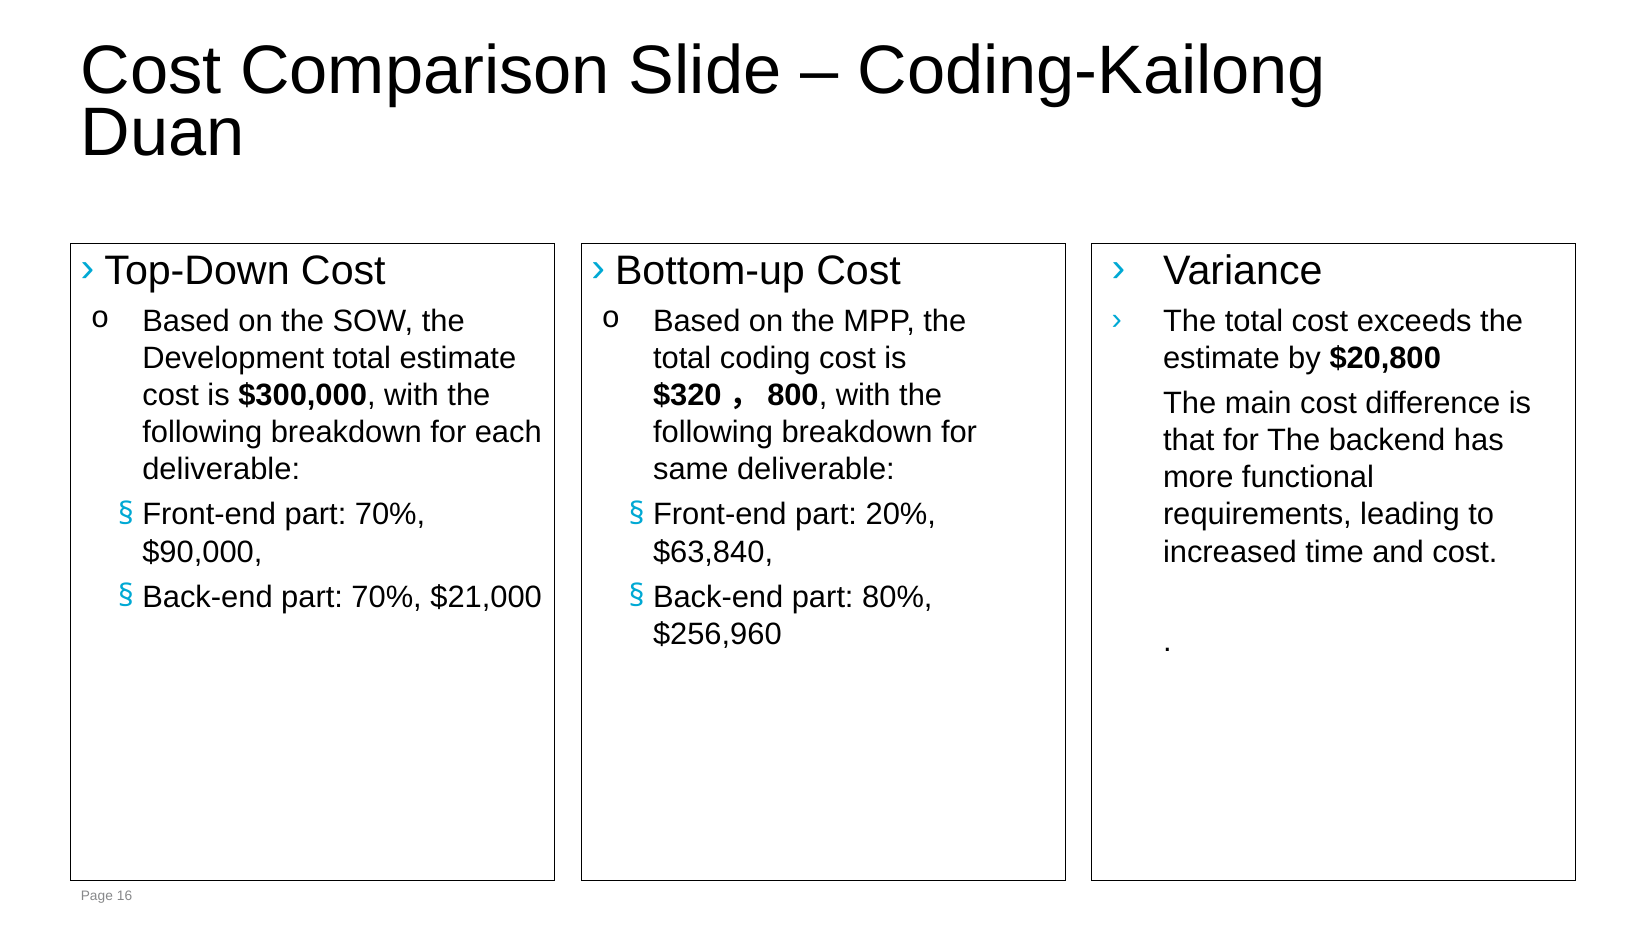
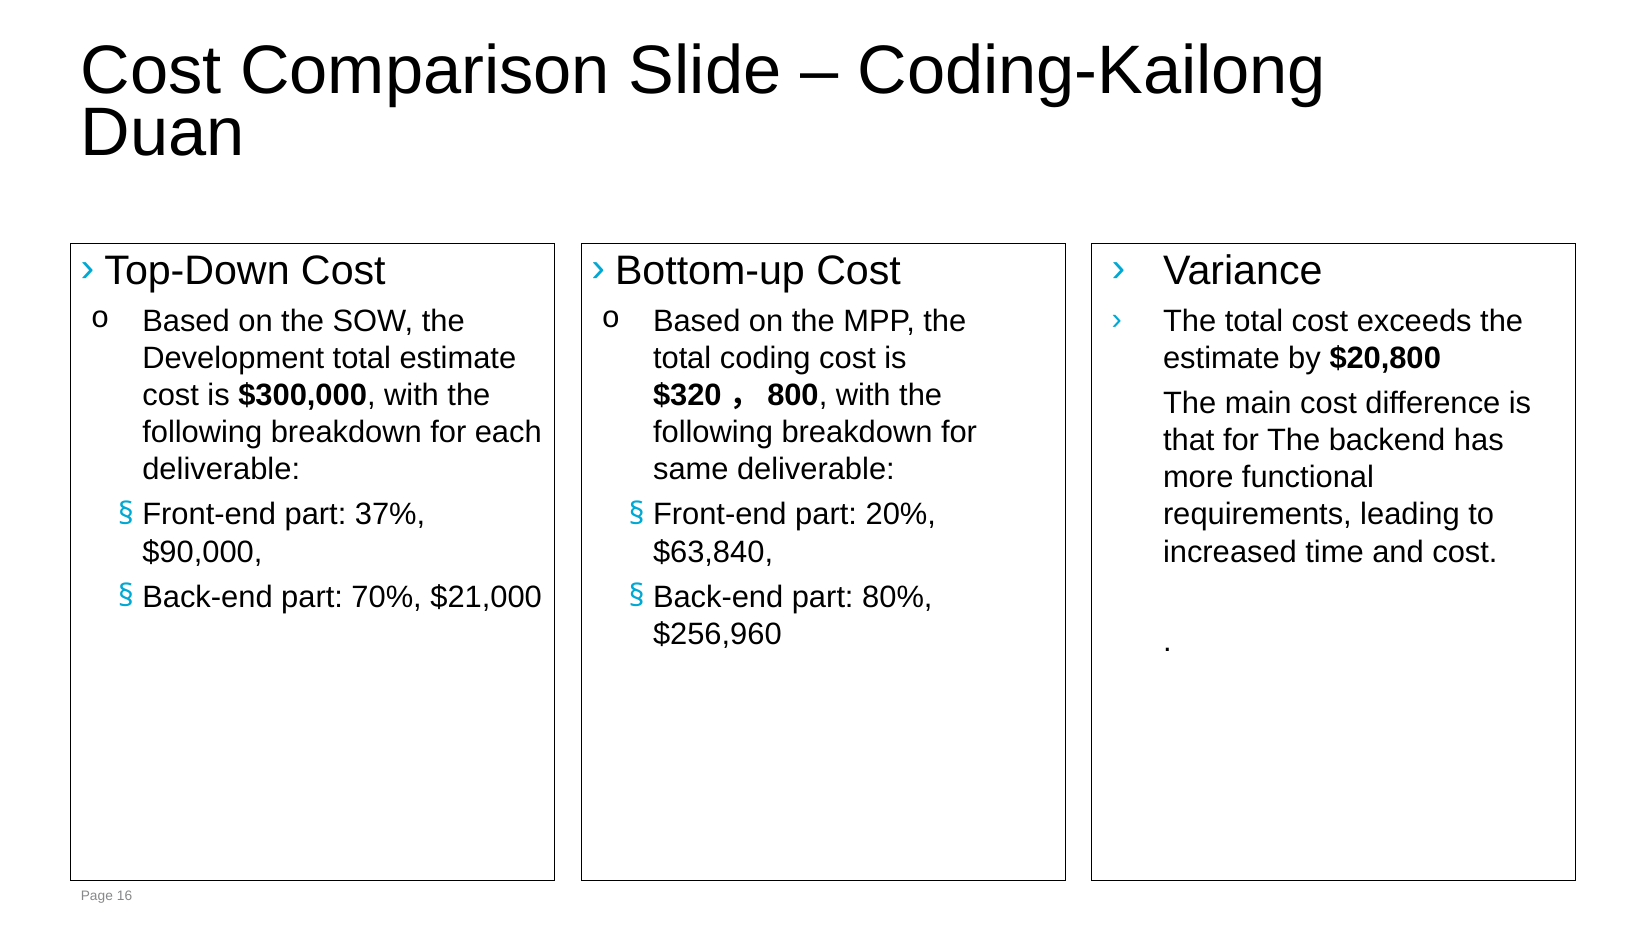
Front-end part 70%: 70% -> 37%
